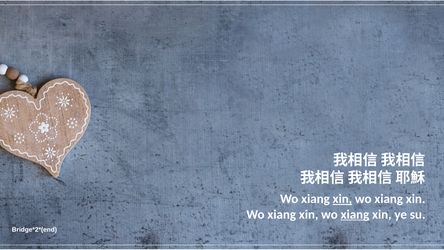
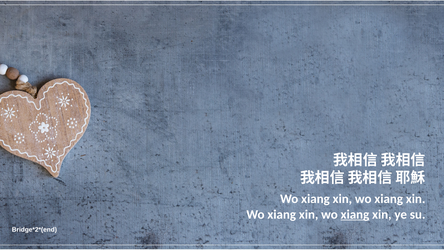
xin at (342, 199) underline: present -> none
